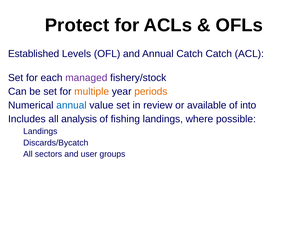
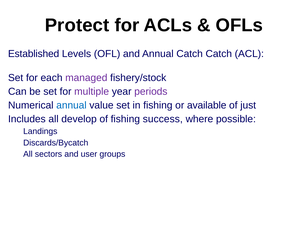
multiple colour: orange -> purple
periods colour: orange -> purple
in review: review -> fishing
into: into -> just
analysis: analysis -> develop
fishing landings: landings -> success
